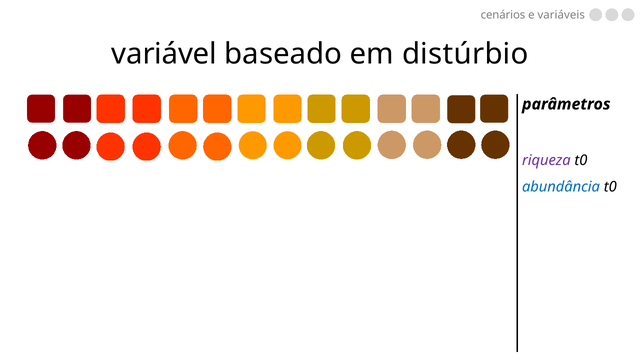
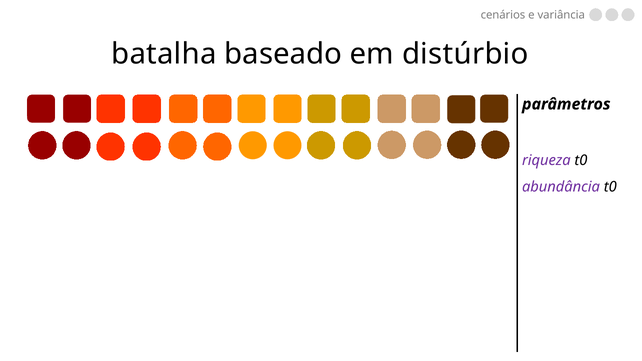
variáveis: variáveis -> variância
variável: variável -> batalha
abundância colour: blue -> purple
